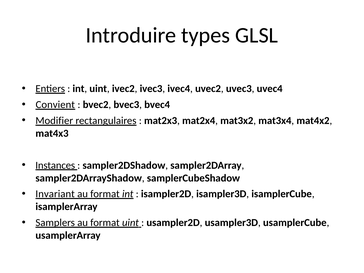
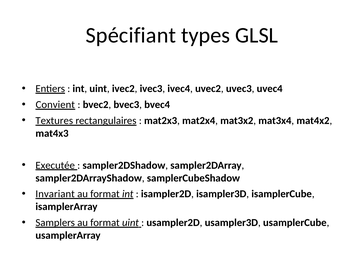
Introduire: Introduire -> Spécifiant
Modifier: Modifier -> Textures
Instances: Instances -> Executée
